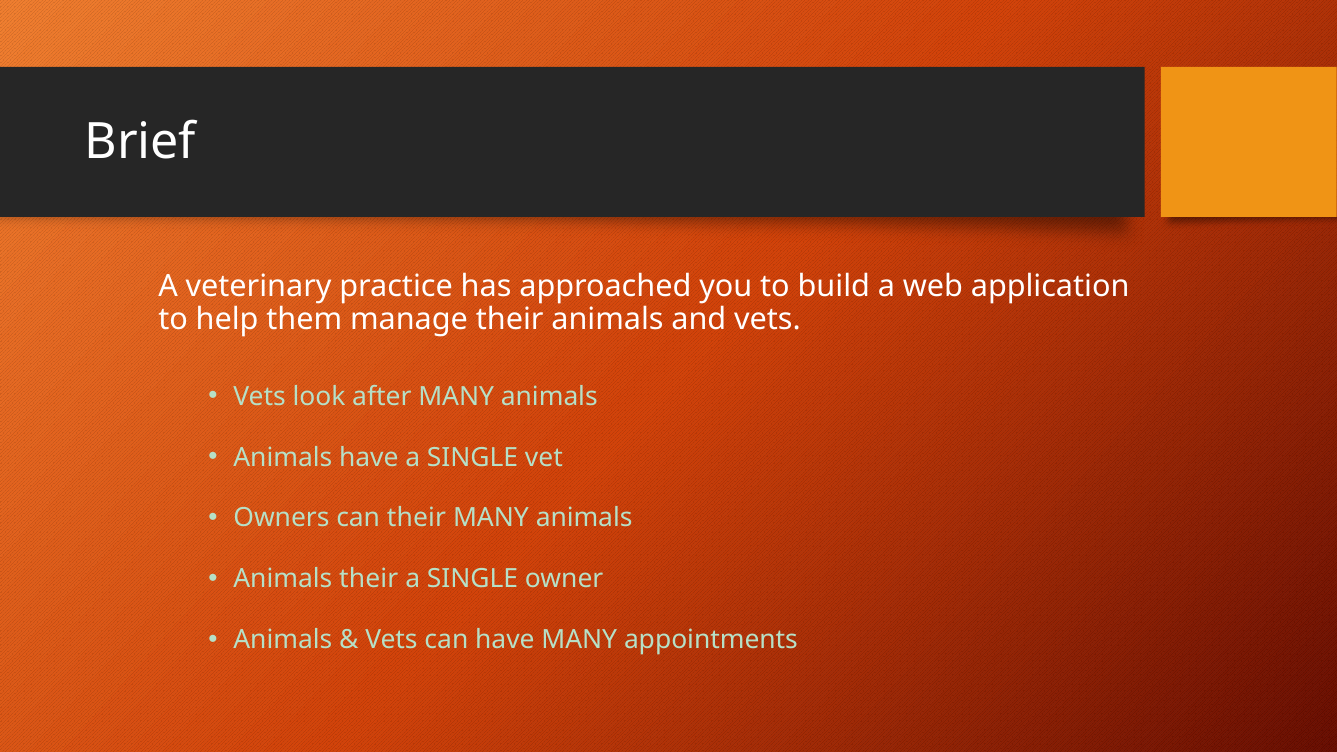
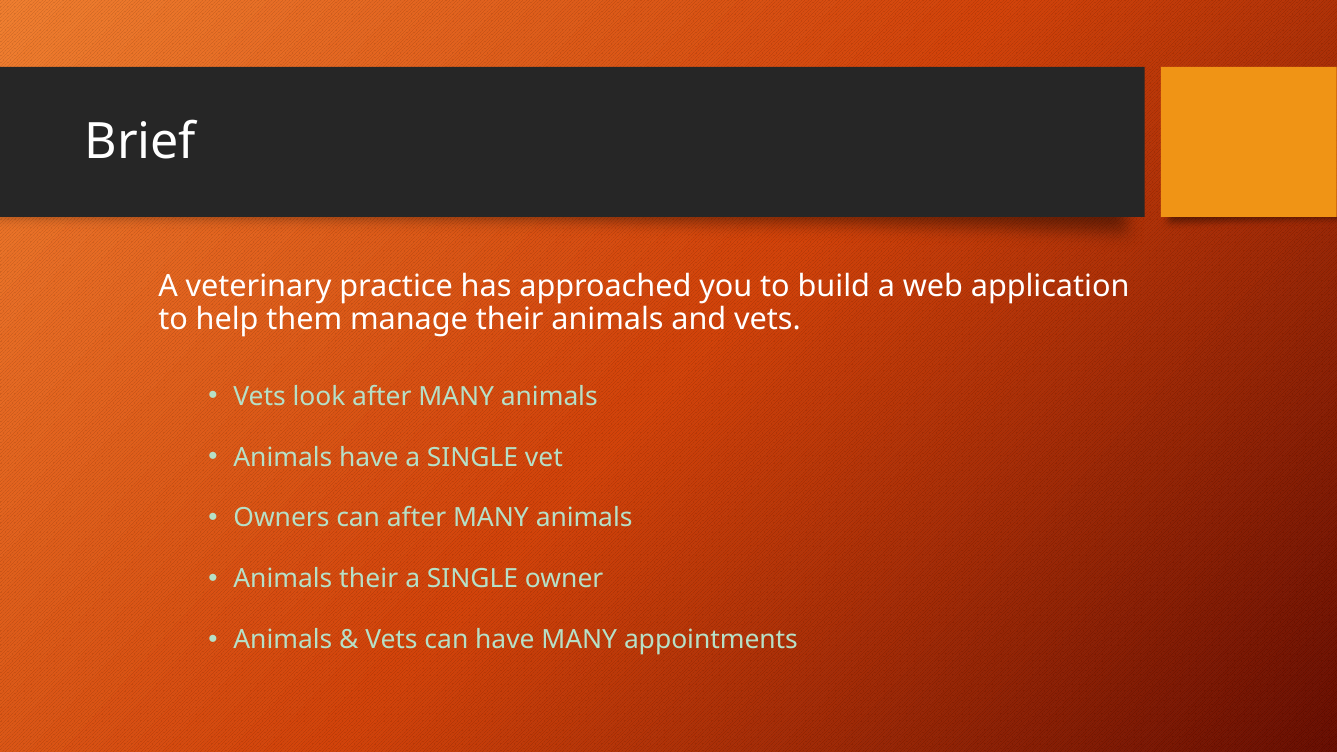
can their: their -> after
